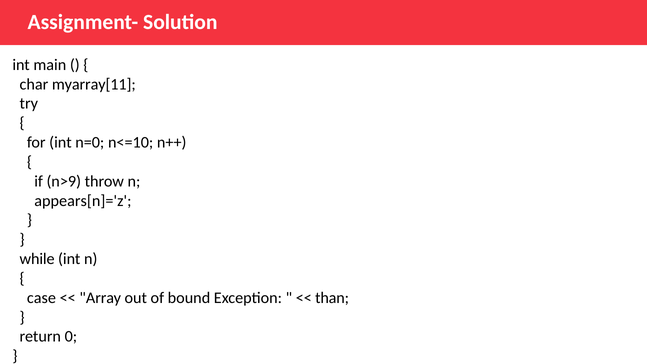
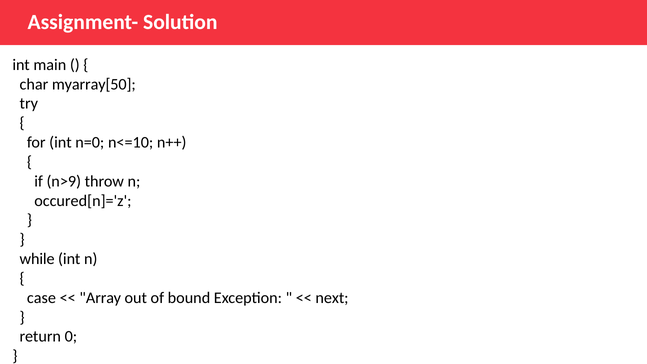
myarray[11: myarray[11 -> myarray[50
appears[n]='z: appears[n]='z -> occured[n]='z
than: than -> next
